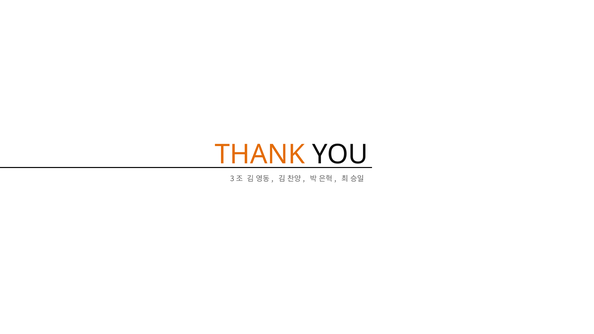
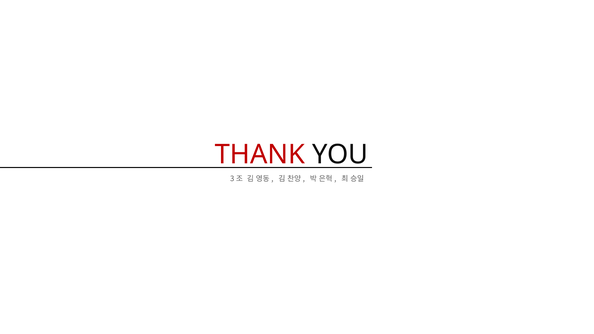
THANK colour: orange -> red
